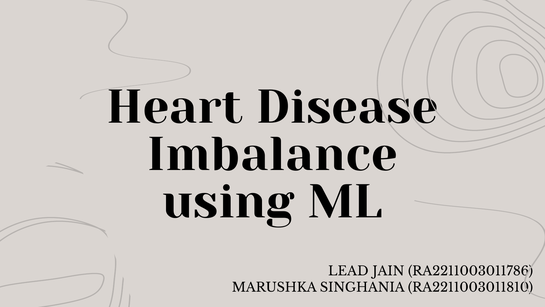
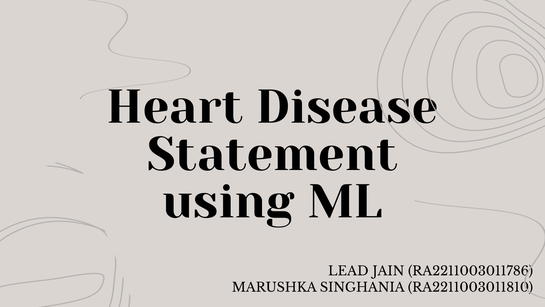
Imbalance: Imbalance -> Statement
